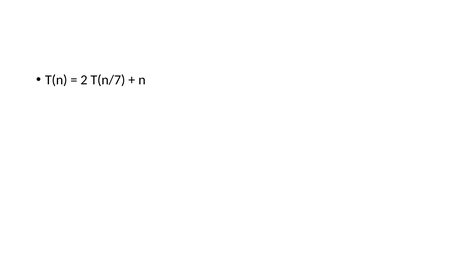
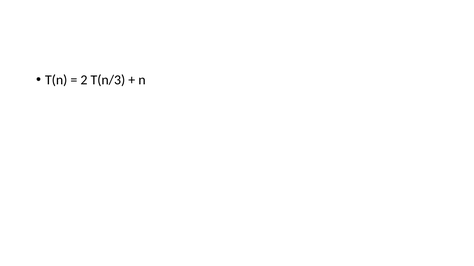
T(n/7: T(n/7 -> T(n/3
